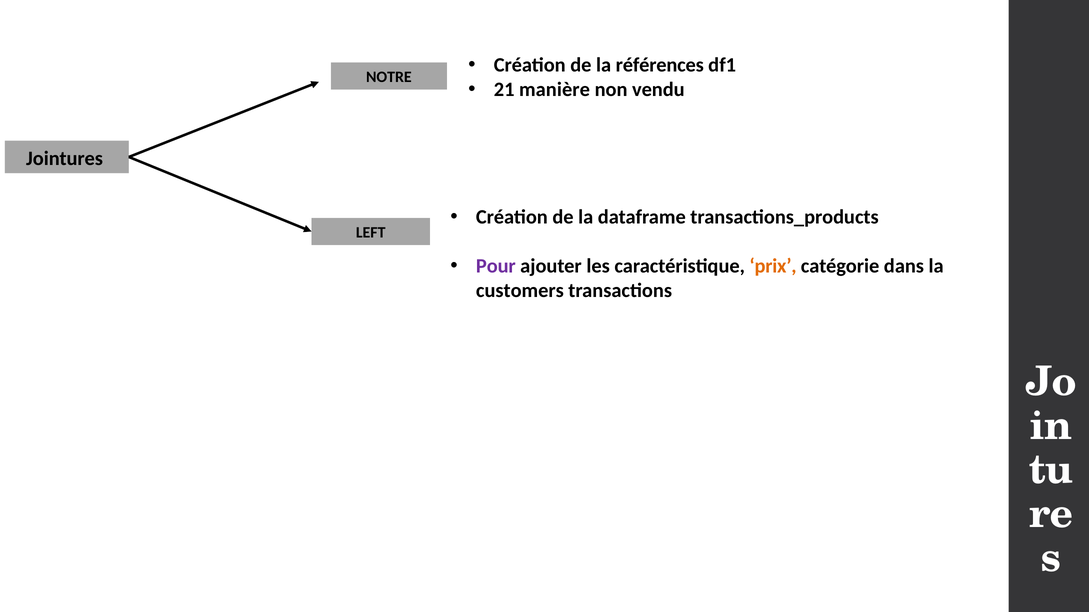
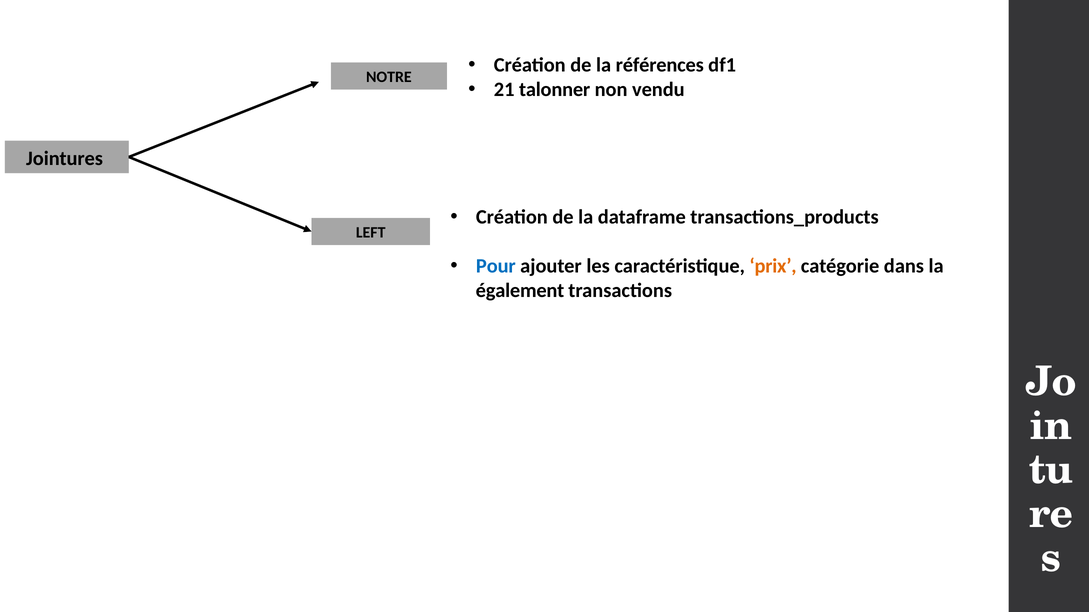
manière: manière -> talonner
Pour colour: purple -> blue
customers: customers -> également
